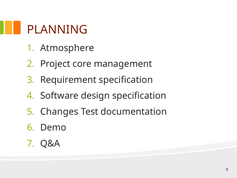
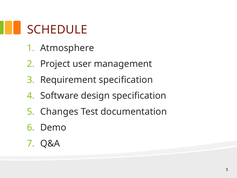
PLANNING: PLANNING -> SCHEDULE
core: core -> user
